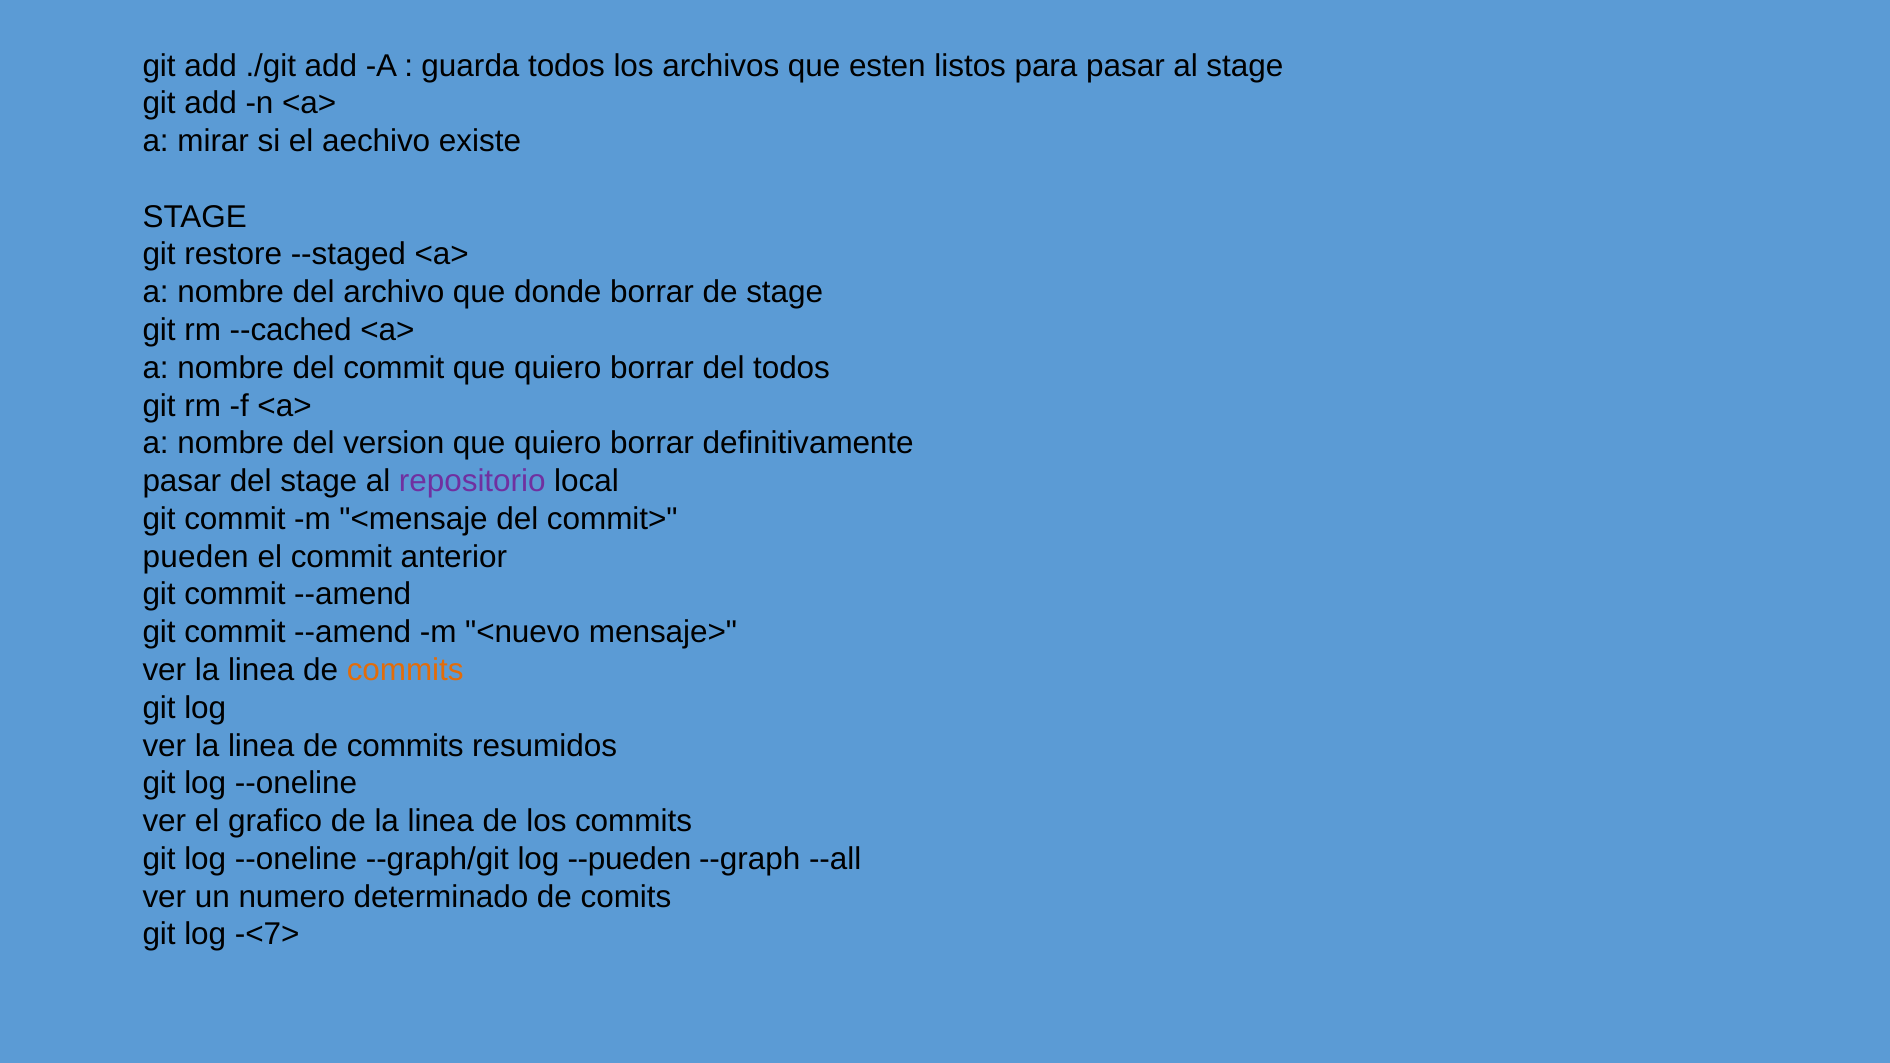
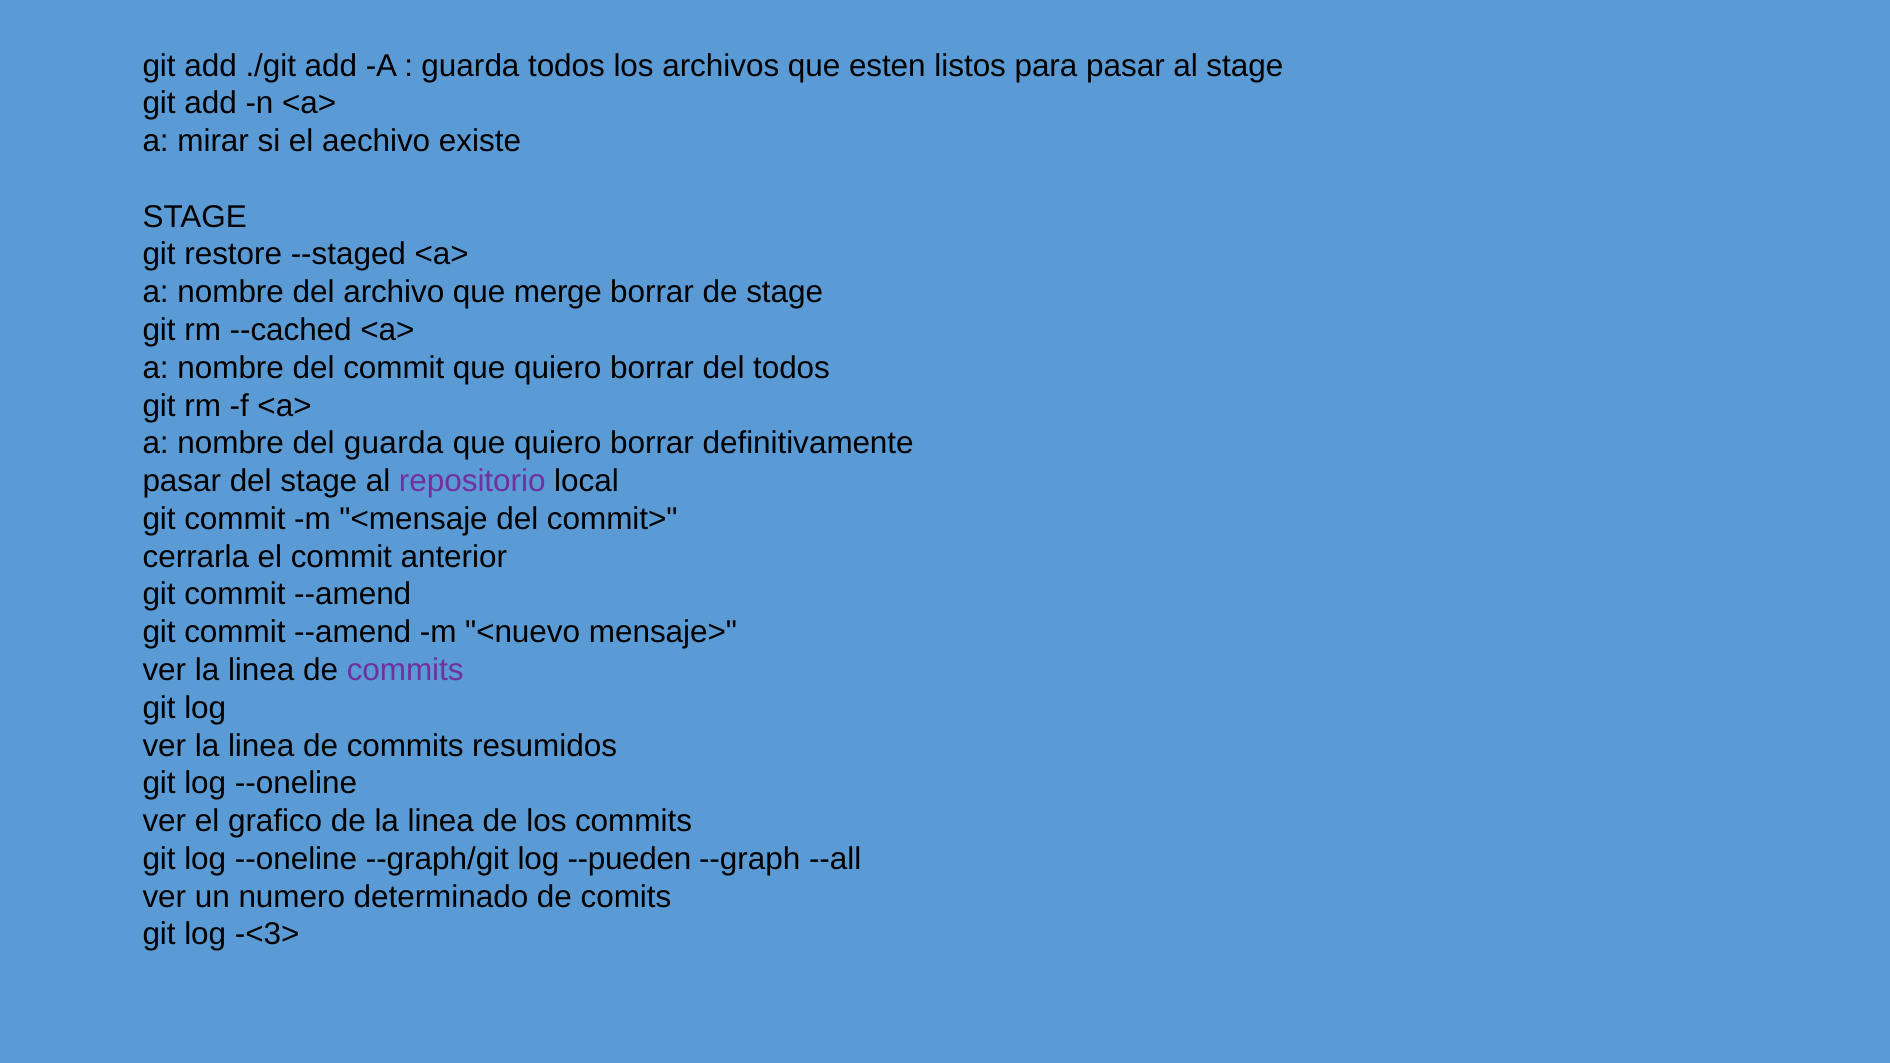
donde: donde -> merge
del version: version -> guarda
pueden: pueden -> cerrarla
commits at (405, 670) colour: orange -> purple
-<7>: -<7> -> -<3>
